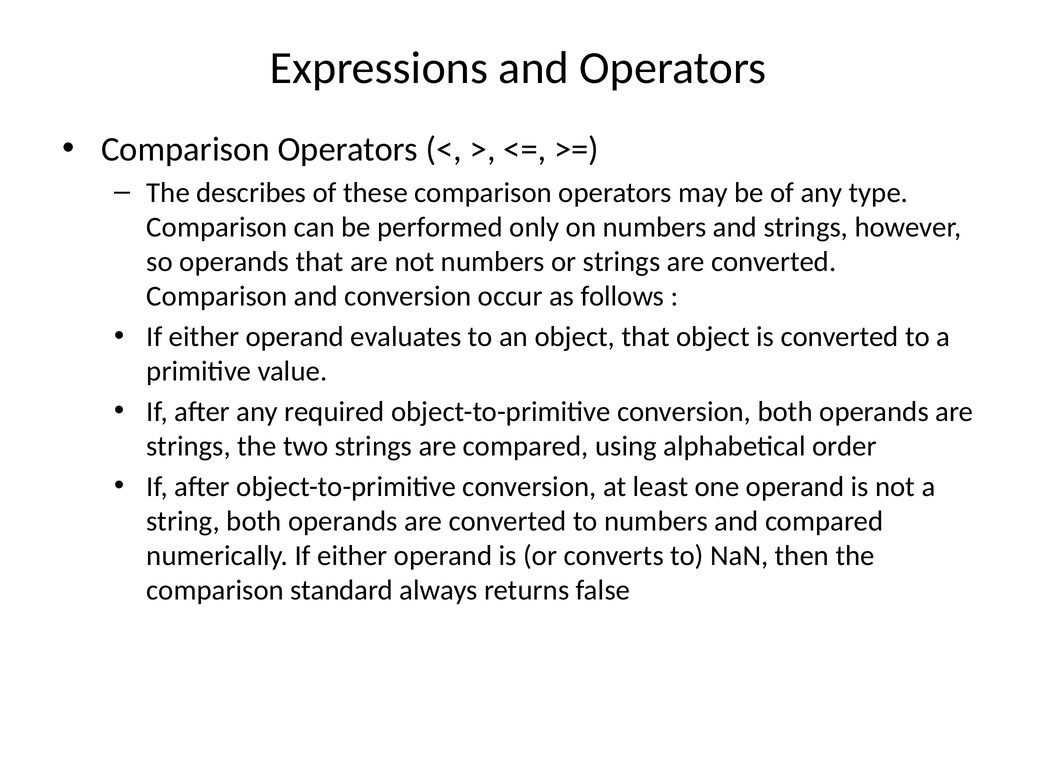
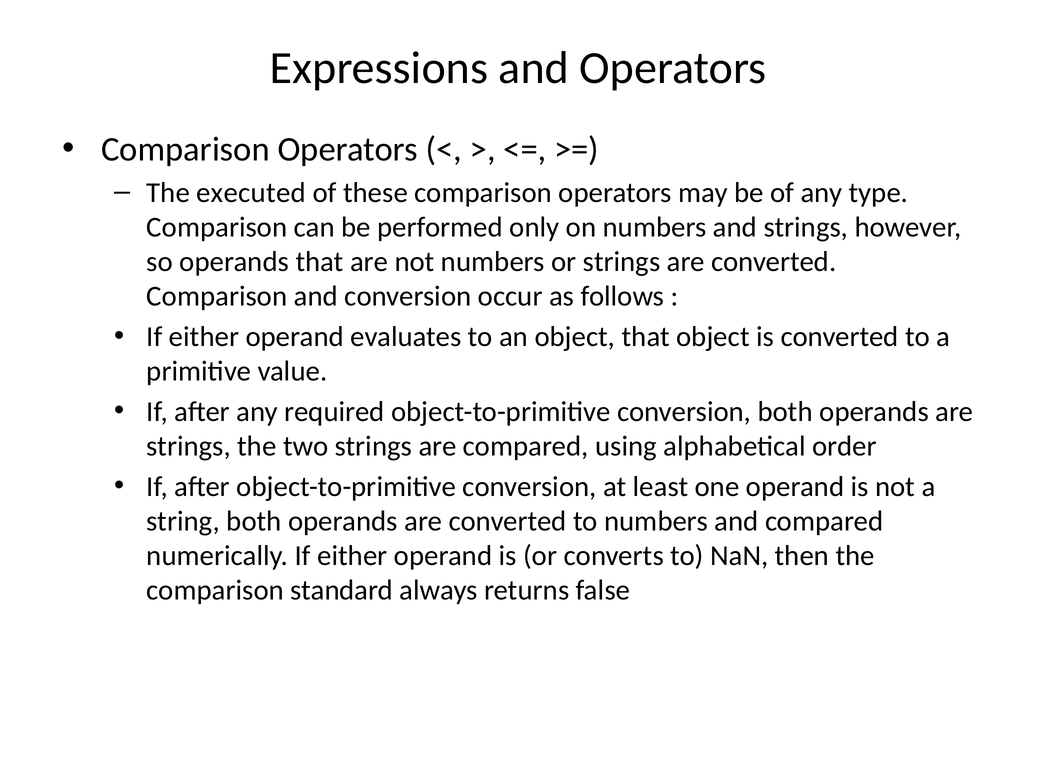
describes: describes -> executed
